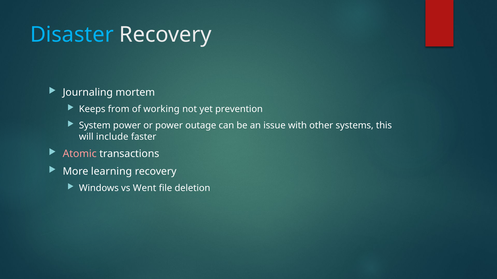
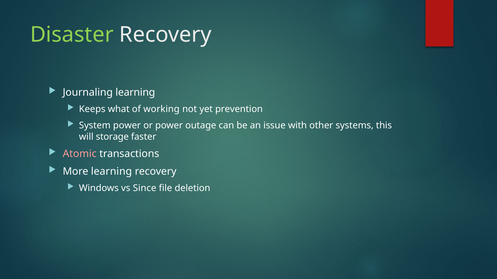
Disaster colour: light blue -> light green
Journaling mortem: mortem -> learning
from: from -> what
include: include -> storage
Went: Went -> Since
